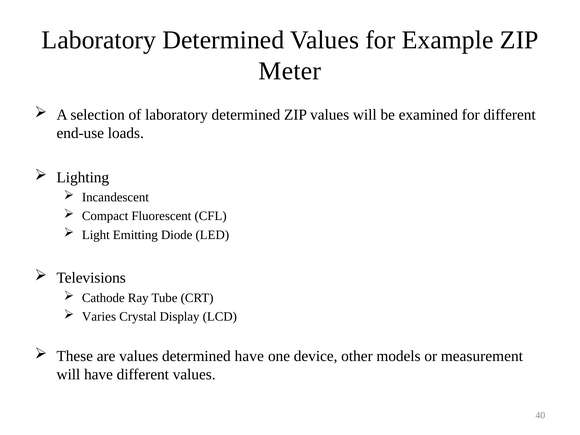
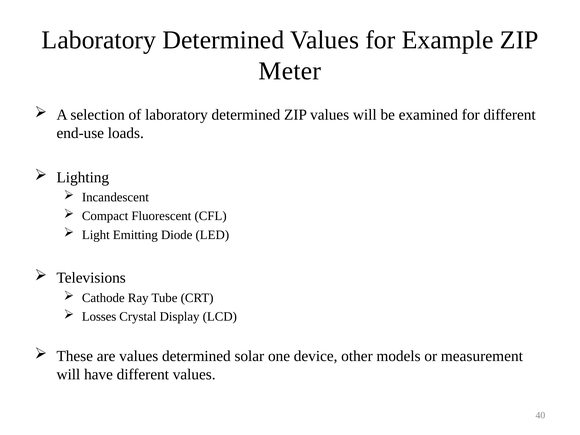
Varies: Varies -> Losses
determined have: have -> solar
